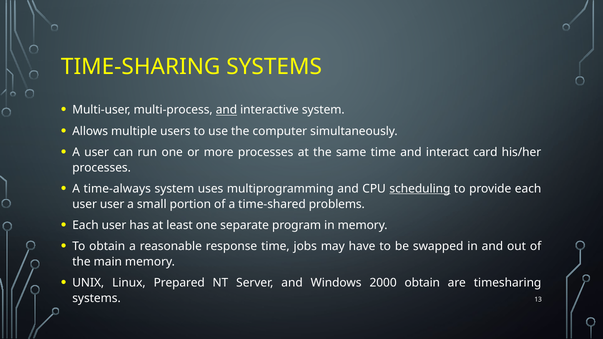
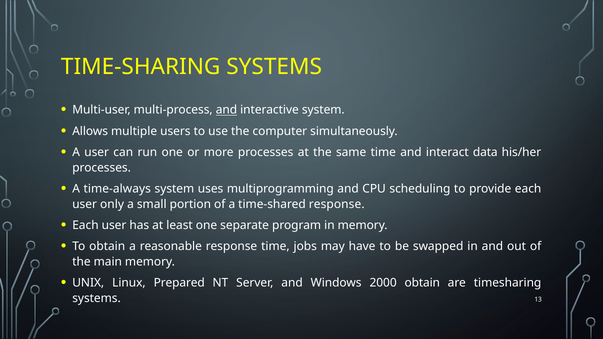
card: card -> data
scheduling underline: present -> none
user user: user -> only
time-shared problems: problems -> response
